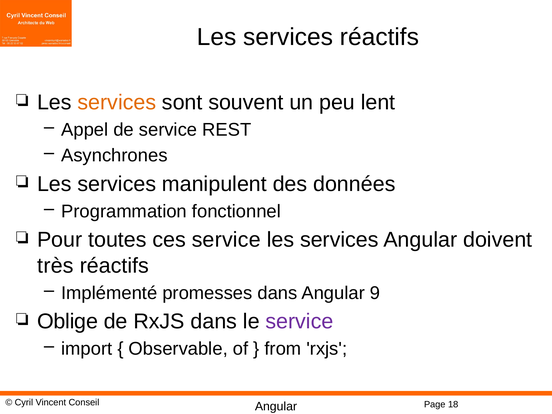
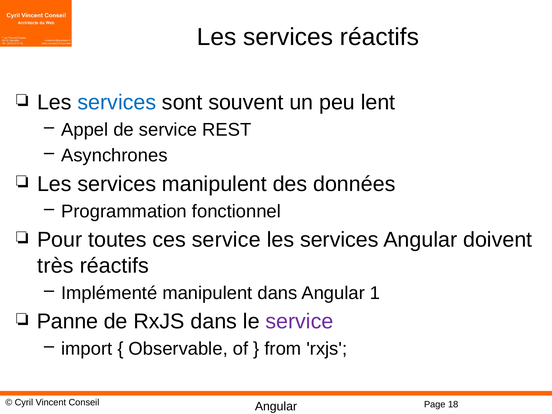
services at (117, 102) colour: orange -> blue
Implémenté promesses: promesses -> manipulent
9: 9 -> 1
Oblige: Oblige -> Panne
